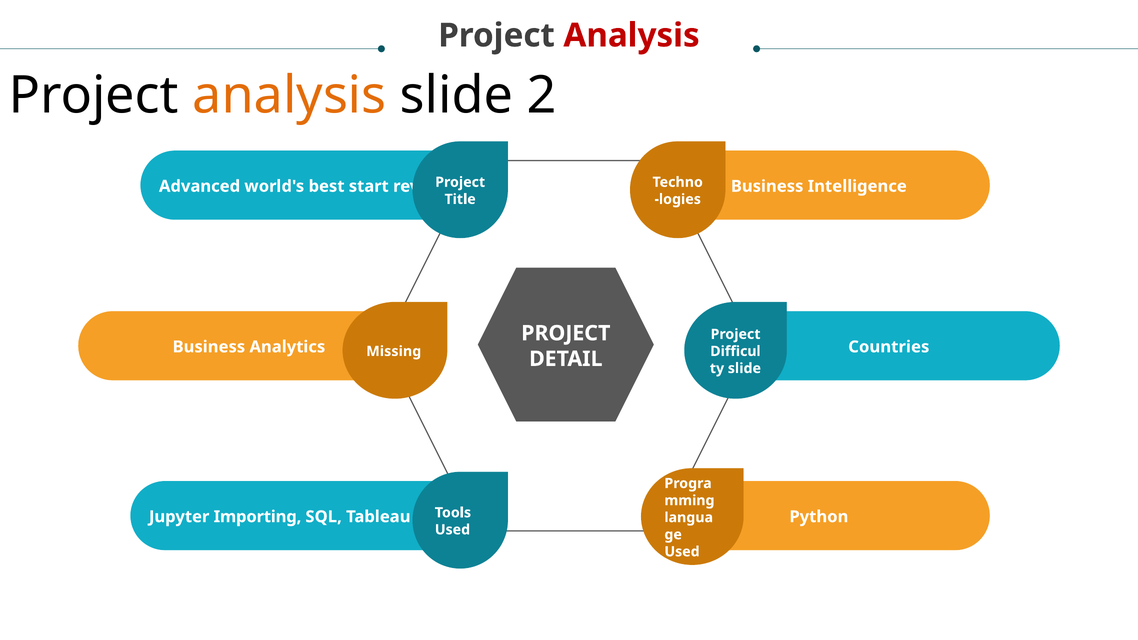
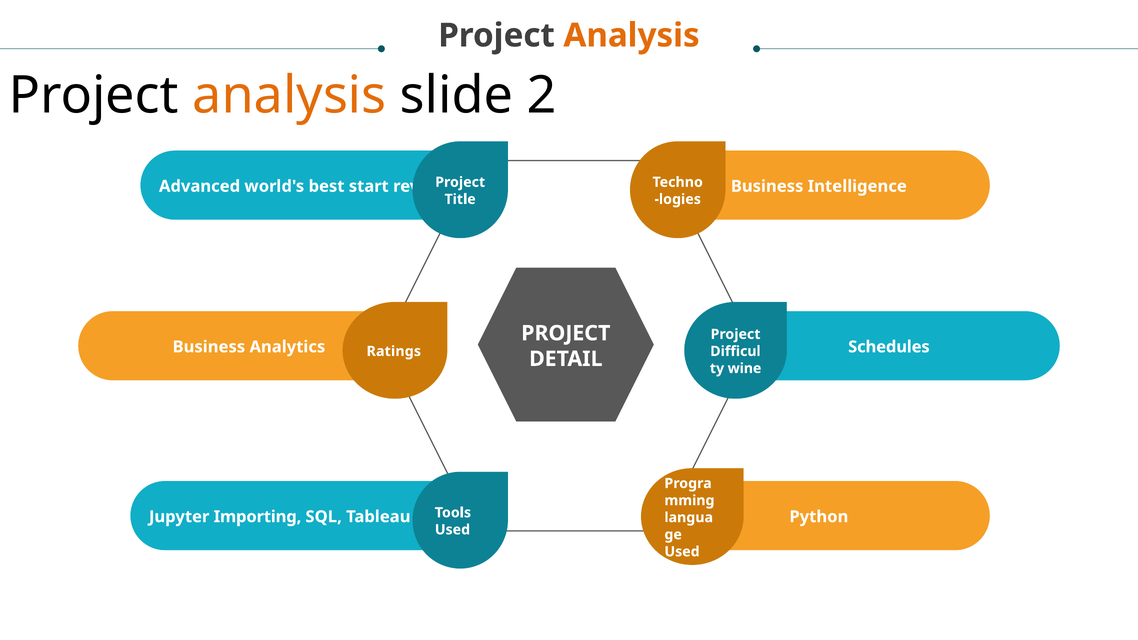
Analysis at (632, 36) colour: red -> orange
Missing: Missing -> Ratings
Countries: Countries -> Schedules
slide at (744, 368): slide -> wine
